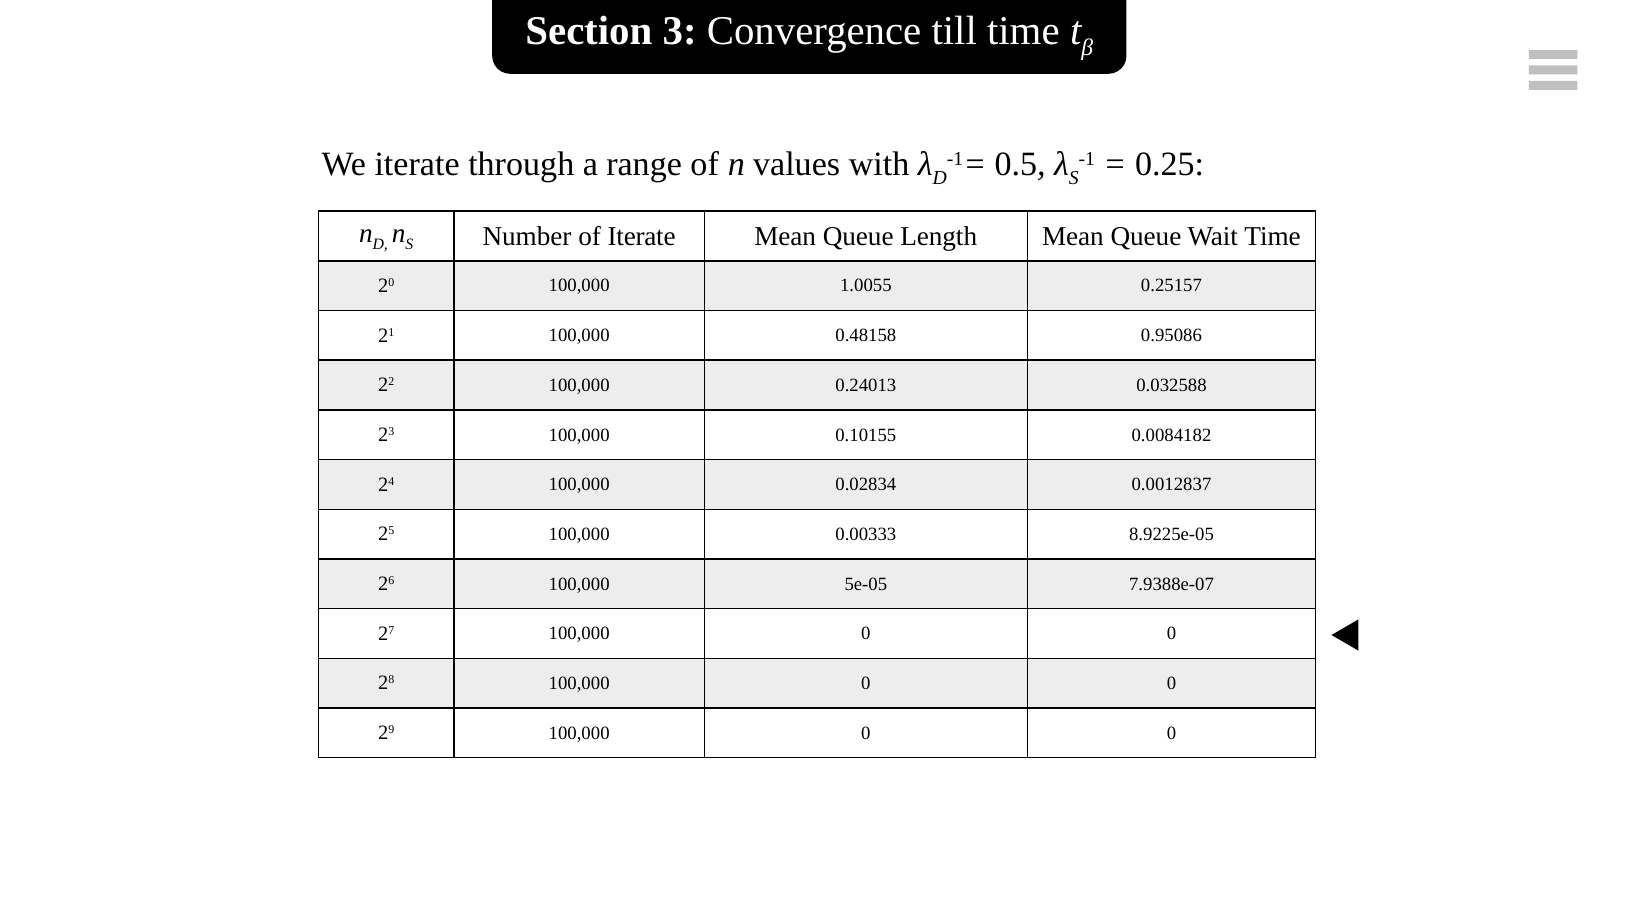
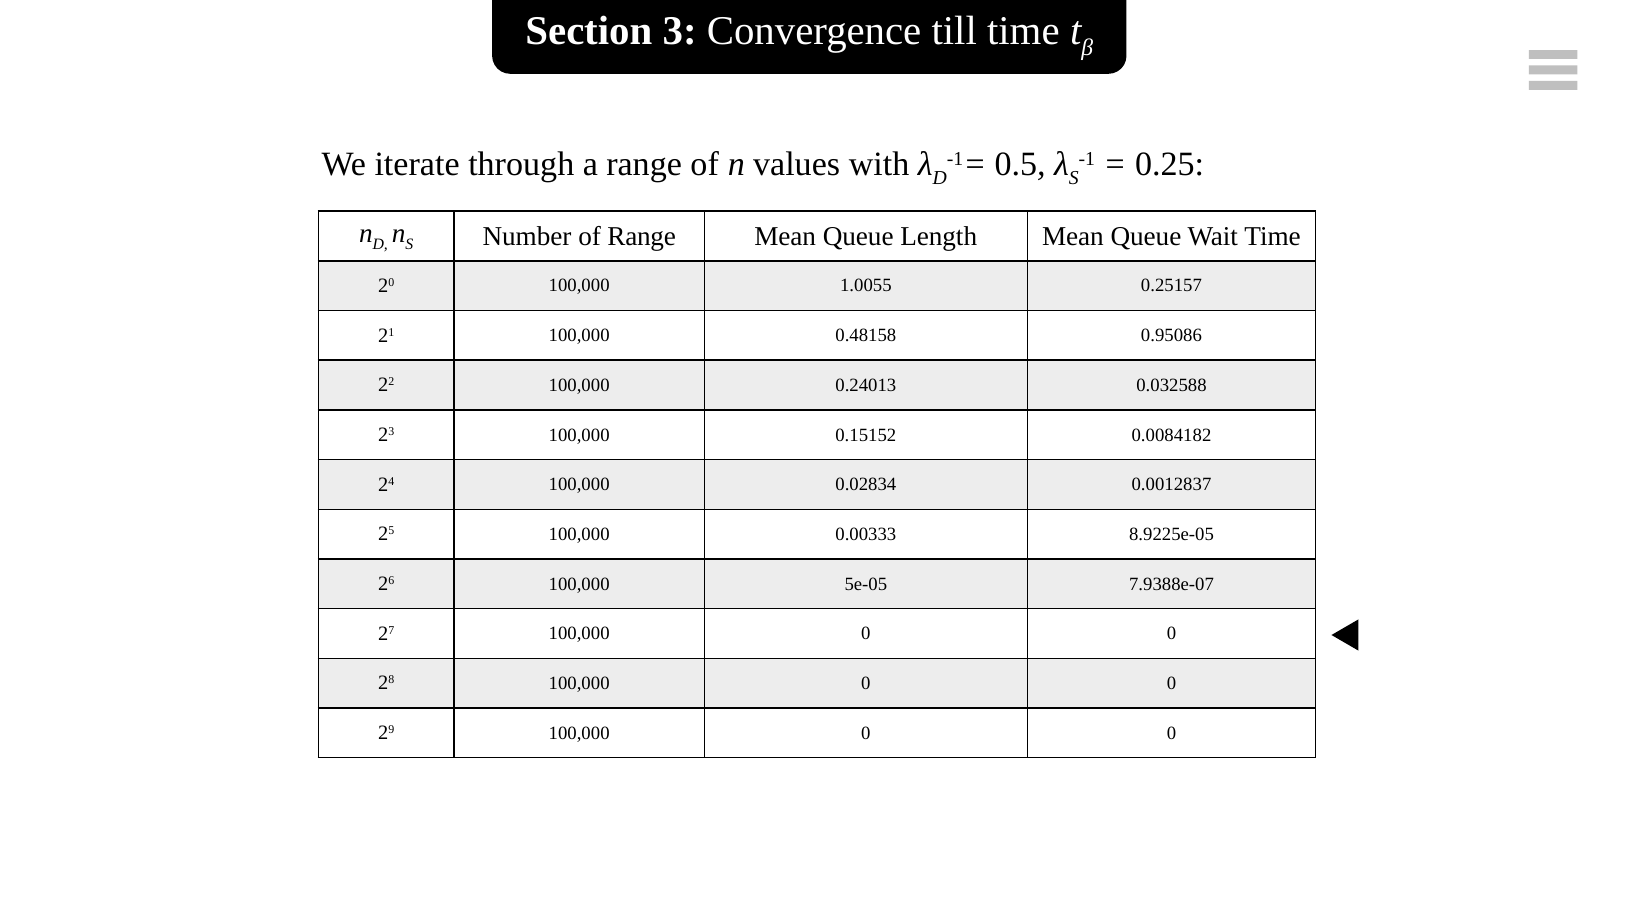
of Iterate: Iterate -> Range
0.10155: 0.10155 -> 0.15152
